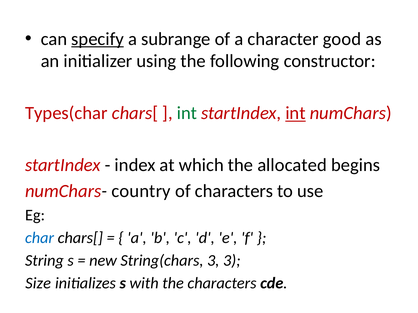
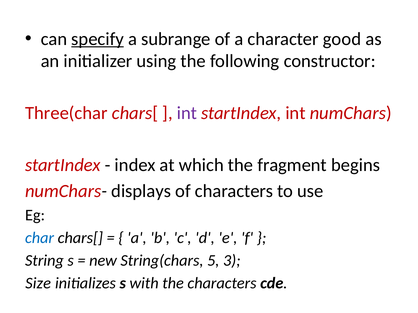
Types(char: Types(char -> Three(char
int at (187, 113) colour: green -> purple
int at (295, 113) underline: present -> none
allocated: allocated -> fragment
country: country -> displays
String(chars 3: 3 -> 5
